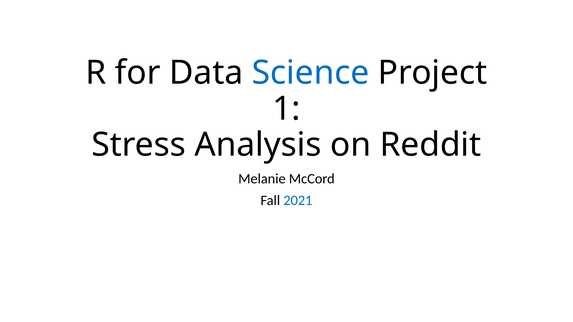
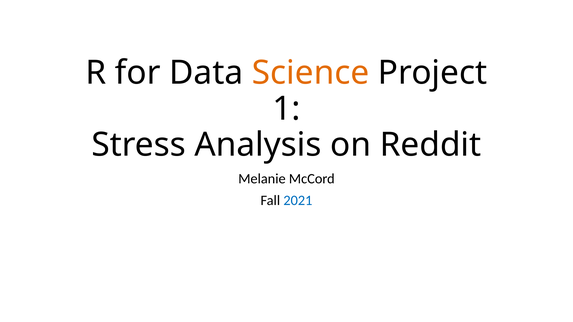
Science colour: blue -> orange
